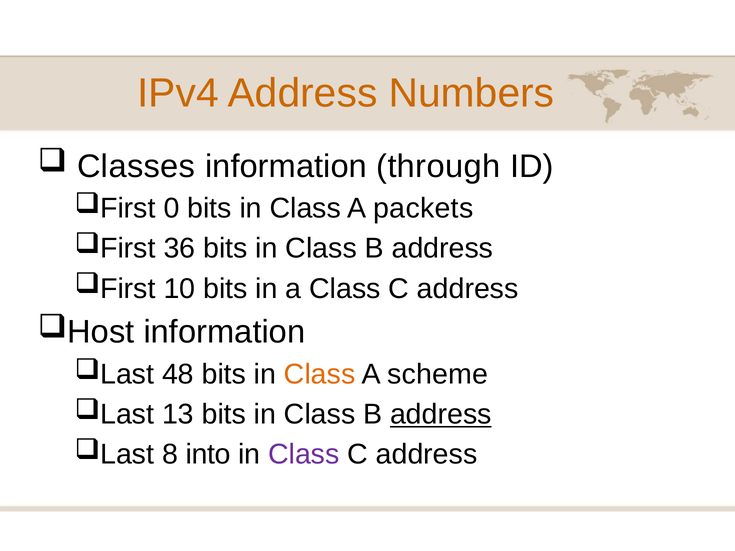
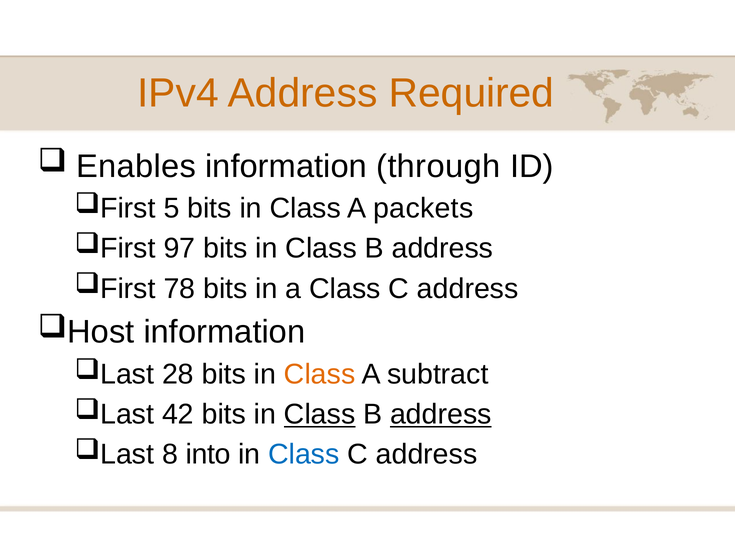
Numbers: Numbers -> Required
Classes: Classes -> Enables
0: 0 -> 5
36: 36 -> 97
10: 10 -> 78
48: 48 -> 28
scheme: scheme -> subtract
13: 13 -> 42
Class at (320, 415) underline: none -> present
Class at (304, 455) colour: purple -> blue
